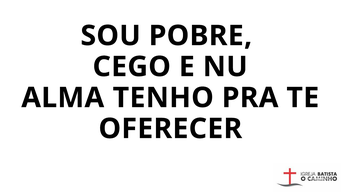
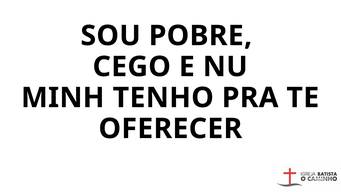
ALMA: ALMA -> MINH
